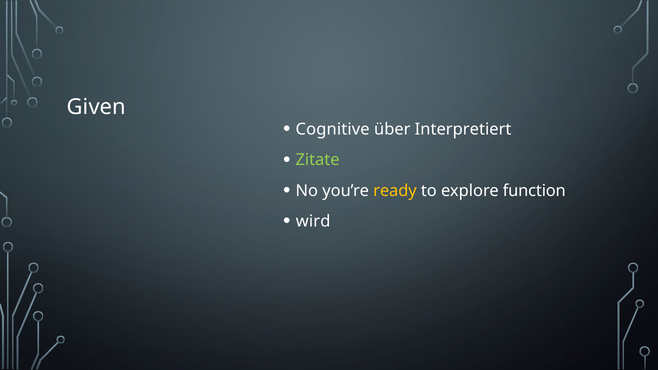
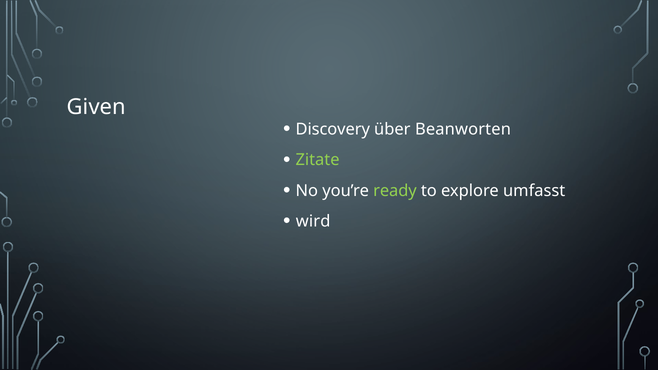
Cognitive: Cognitive -> Discovery
Interpretiert: Interpretiert -> Beanworten
ready colour: yellow -> light green
function: function -> umfasst
